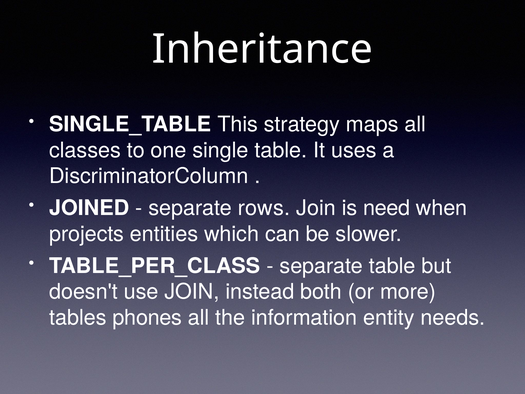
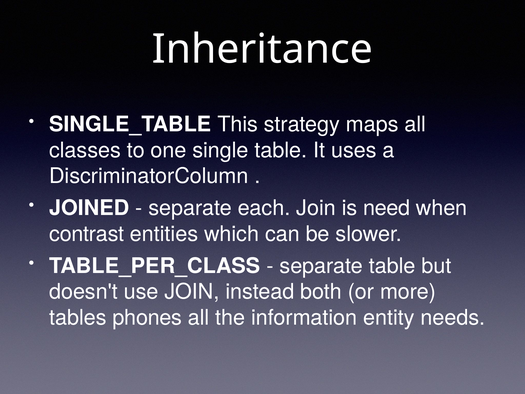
rows: rows -> each
projects: projects -> contrast
